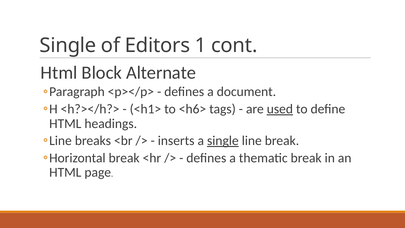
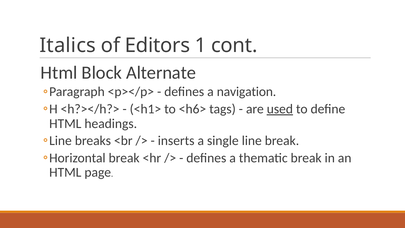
Single at (68, 45): Single -> Italics
document: document -> navigation
single at (223, 141) underline: present -> none
